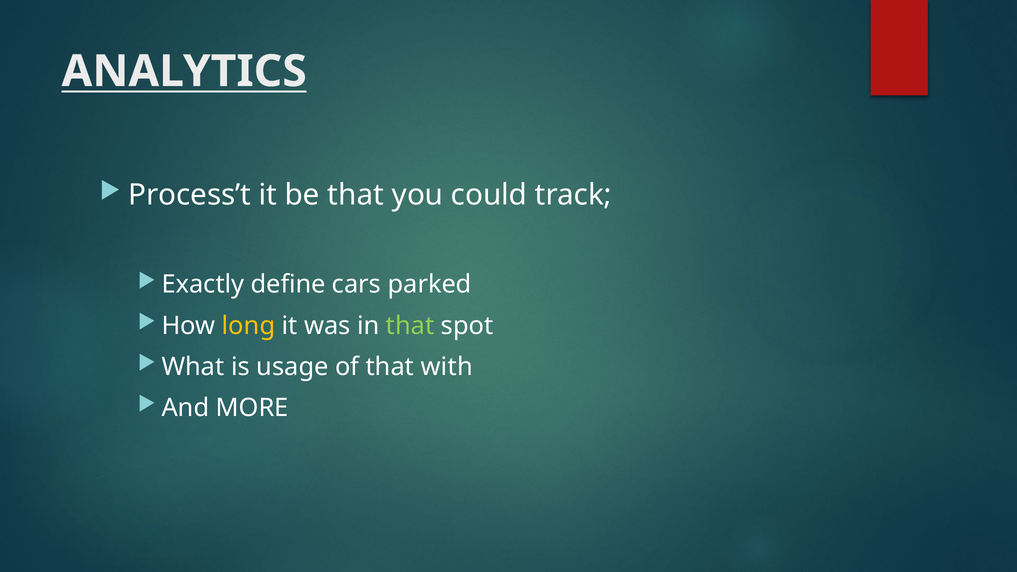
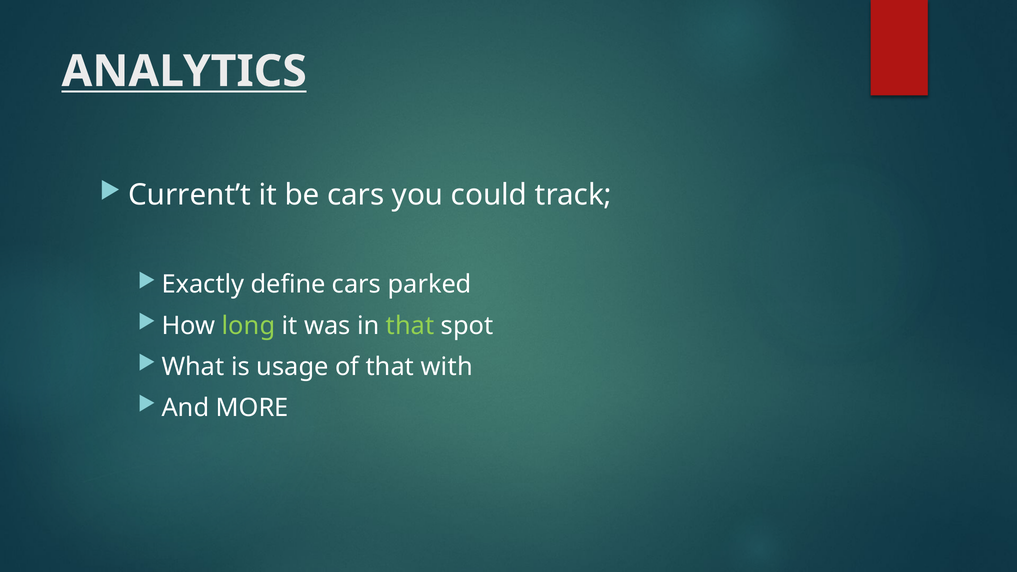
Process’t: Process’t -> Current’t
be that: that -> cars
long colour: yellow -> light green
